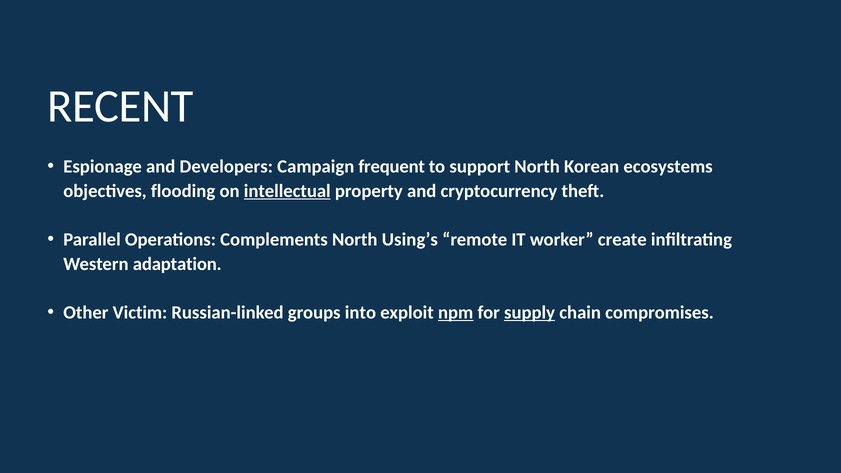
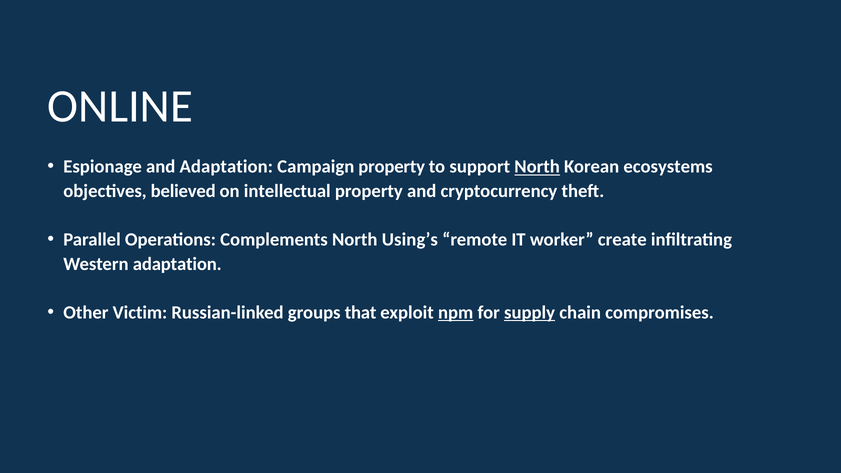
RECENT: RECENT -> ONLINE
and Developers: Developers -> Adaptation
Campaign frequent: frequent -> property
North at (537, 167) underline: none -> present
flooding: flooding -> believed
intellectual underline: present -> none
into: into -> that
